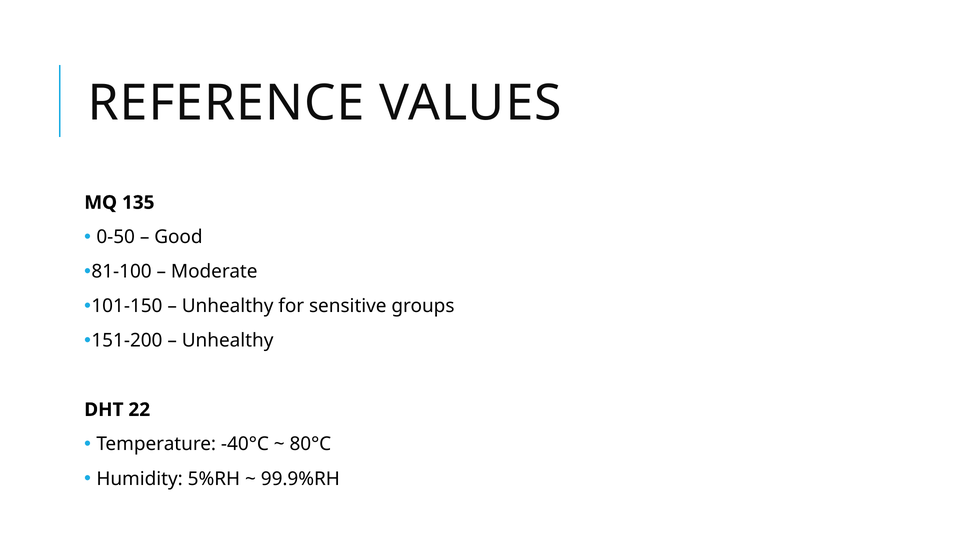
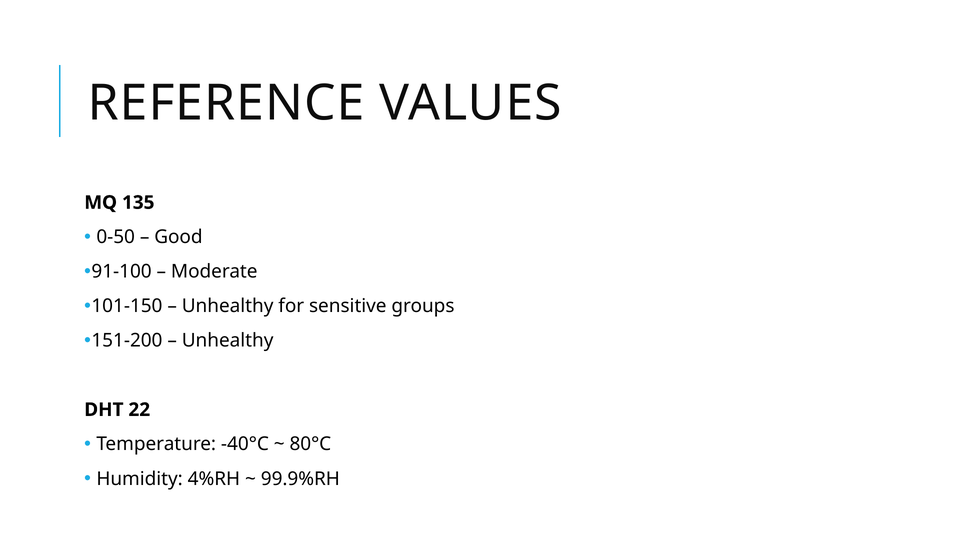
81-100: 81-100 -> 91-100
5%RH: 5%RH -> 4%RH
